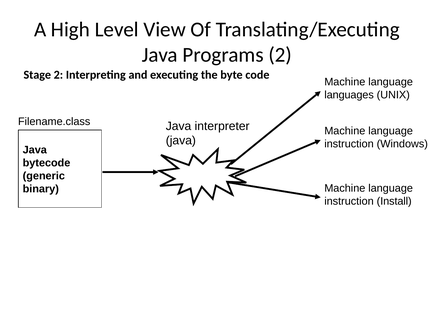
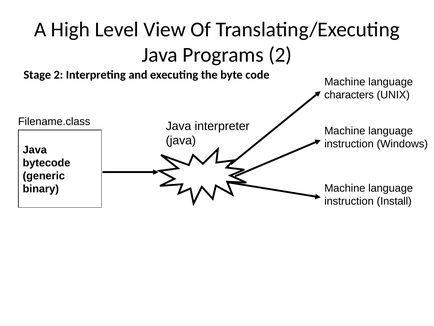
languages: languages -> characters
